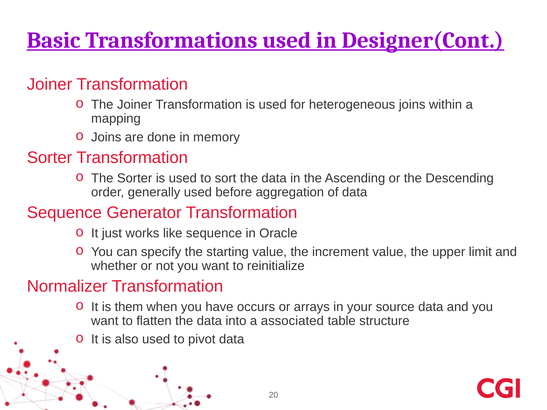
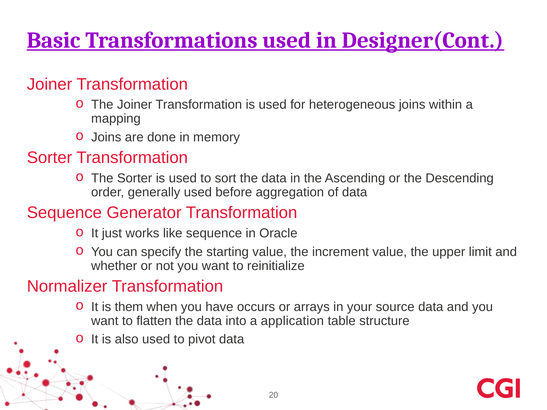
associated: associated -> application
